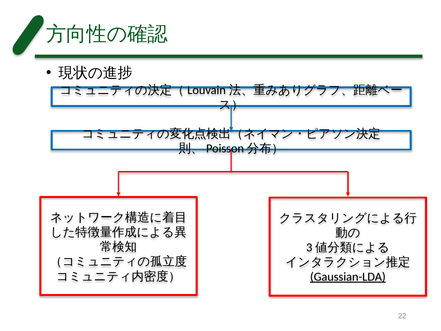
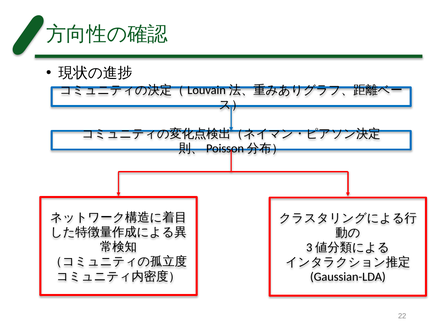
Gaussian-LDA underline: present -> none
